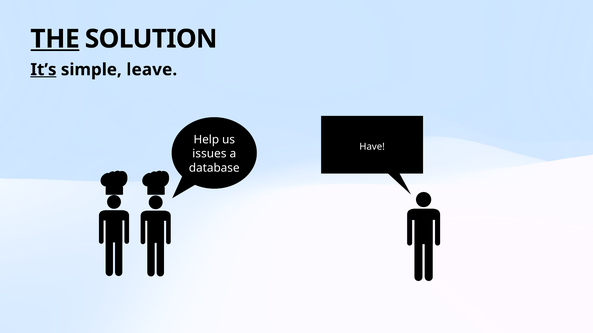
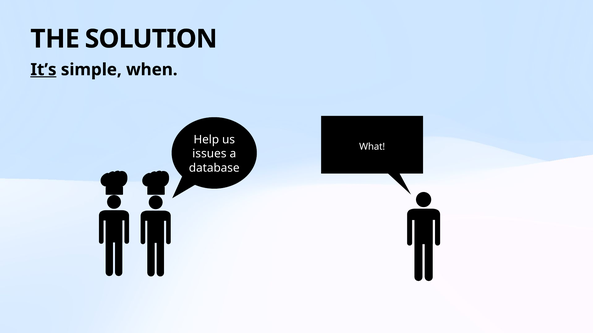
THE underline: present -> none
leave: leave -> when
Have: Have -> What
